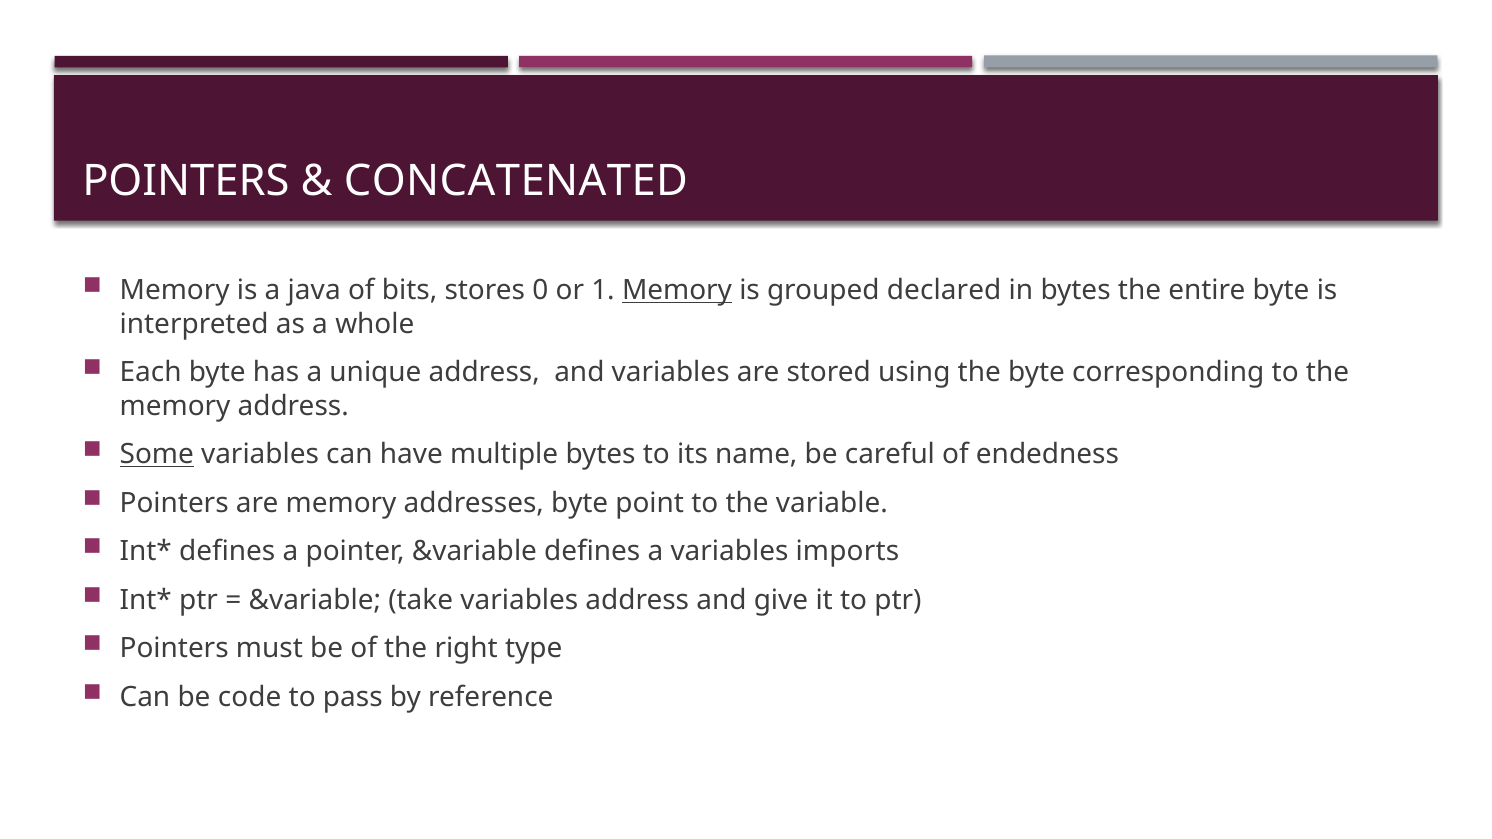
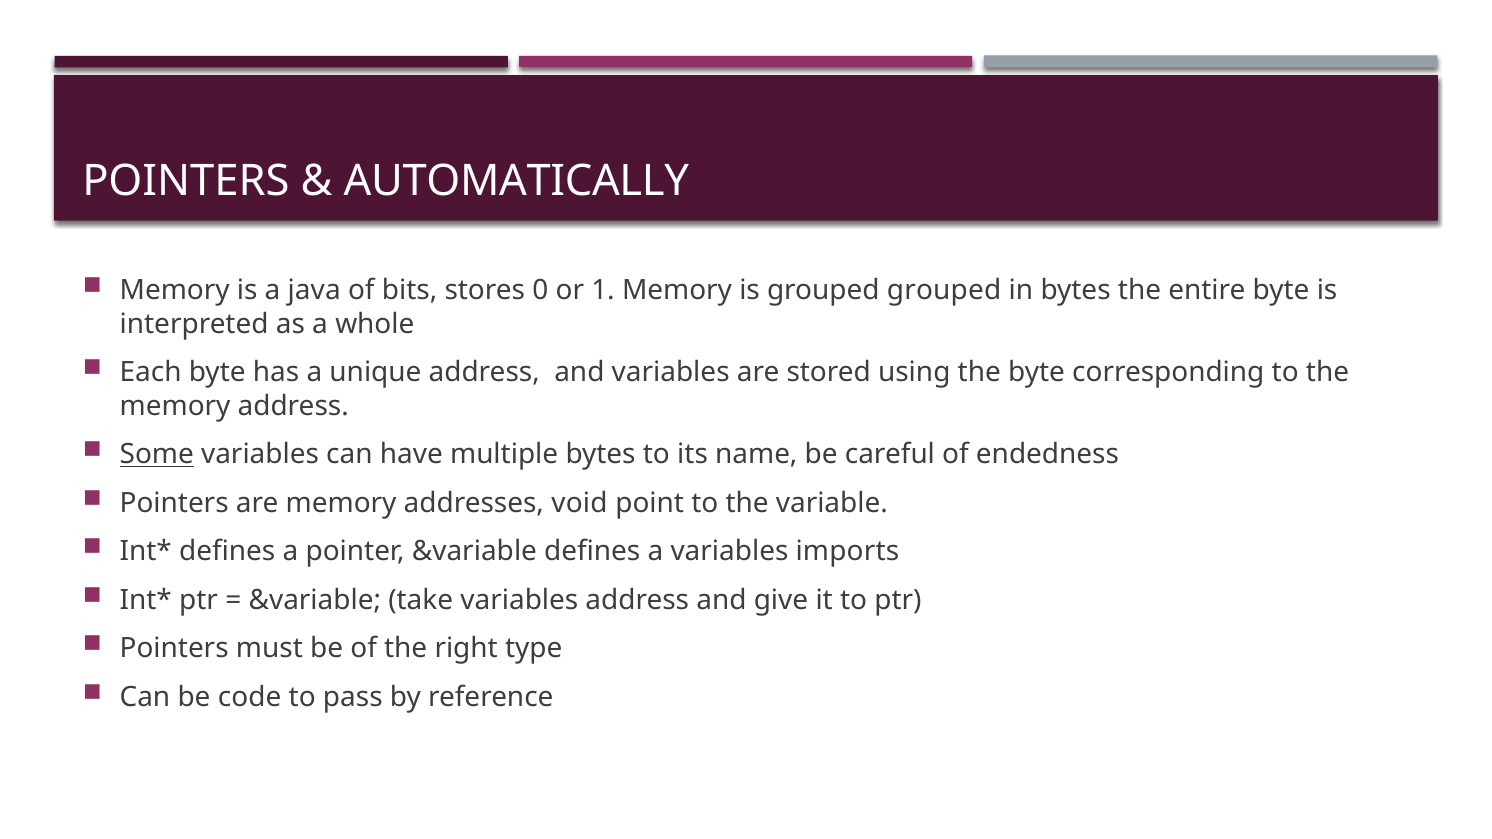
CONCATENATED: CONCATENATED -> AUTOMATICALLY
Memory at (677, 291) underline: present -> none
grouped declared: declared -> grouped
addresses byte: byte -> void
